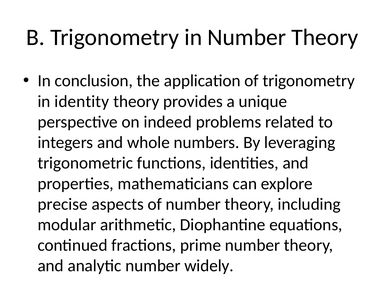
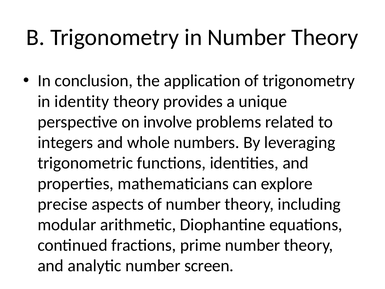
indeed: indeed -> involve
widely: widely -> screen
